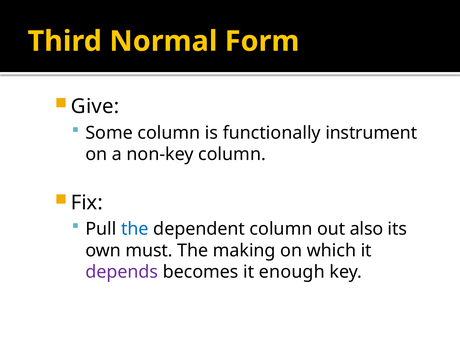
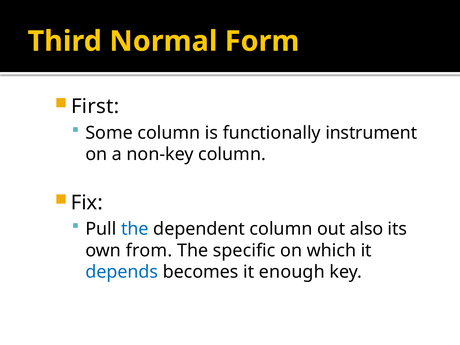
Give: Give -> First
must: must -> from
making: making -> specific
depends colour: purple -> blue
